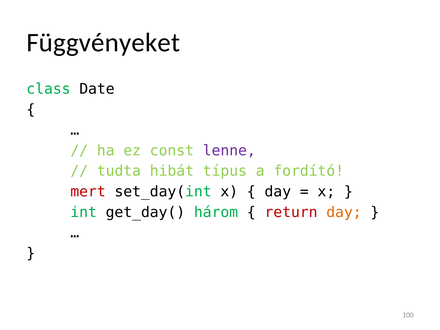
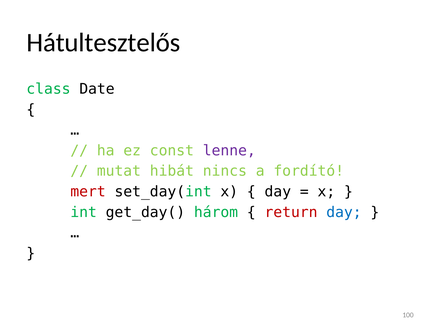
Függvényeket: Függvényeket -> Hátultesztelős
tudta: tudta -> mutat
típus: típus -> nincs
day at (344, 212) colour: orange -> blue
